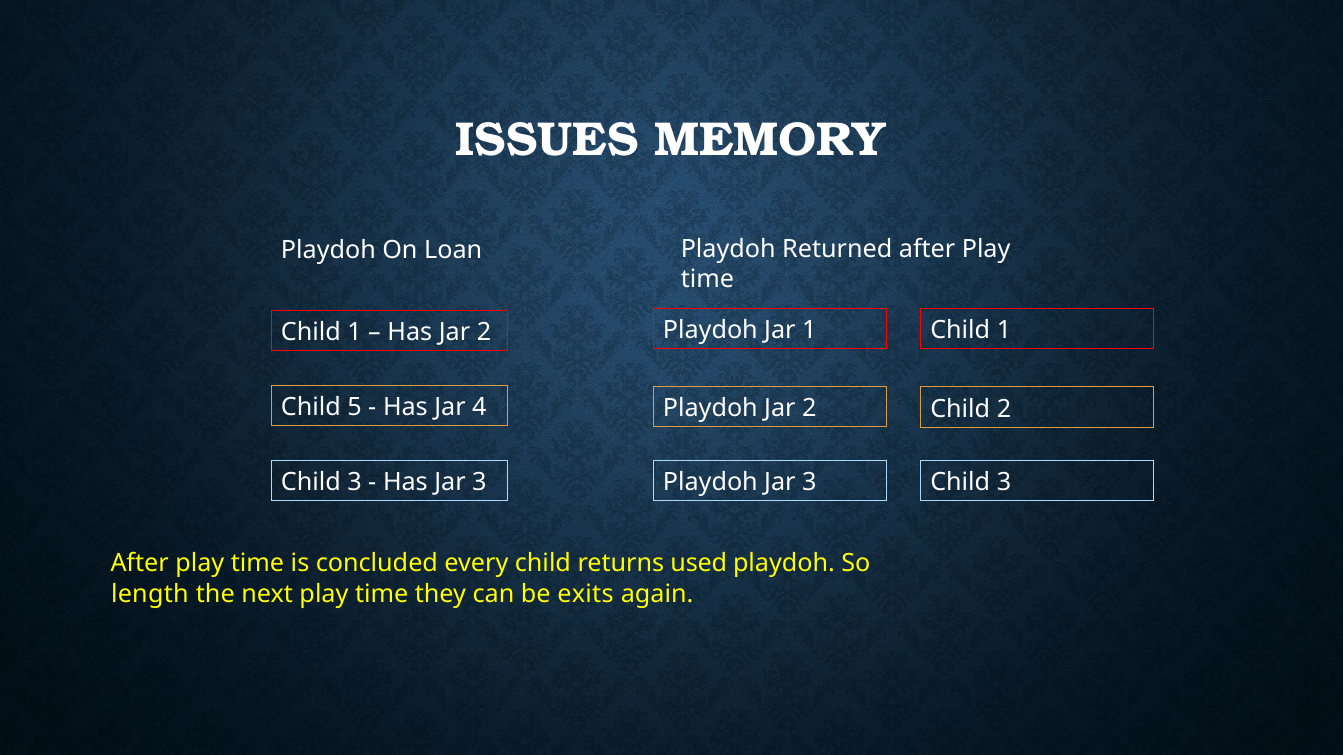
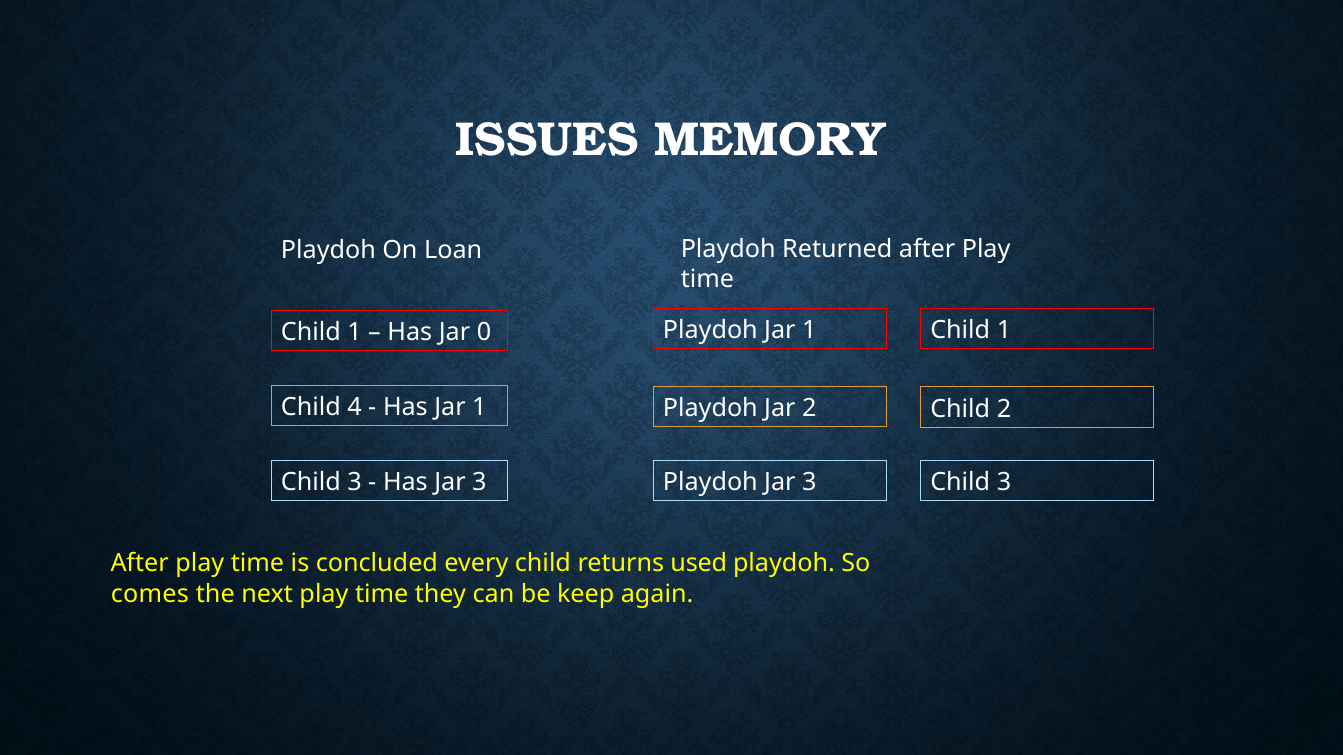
Has Jar 2: 2 -> 0
5: 5 -> 4
Has Jar 4: 4 -> 1
length: length -> comes
exits: exits -> keep
